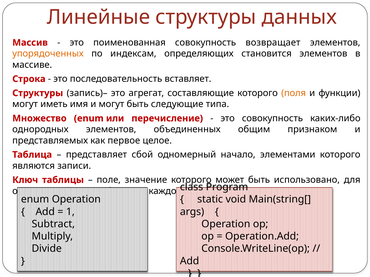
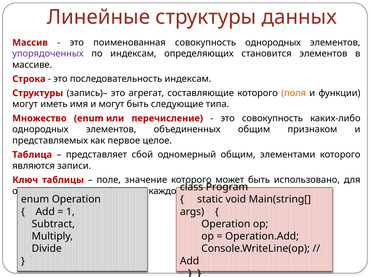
совокупность возвращает: возвращает -> однородных
упорядоченных colour: orange -> purple
последовательность вставляет: вставляет -> индексам
одномерный начало: начало -> общим
